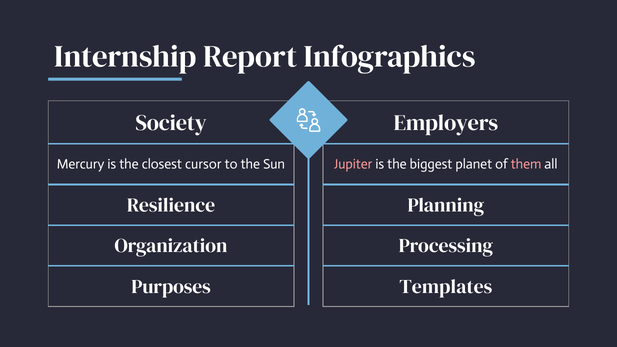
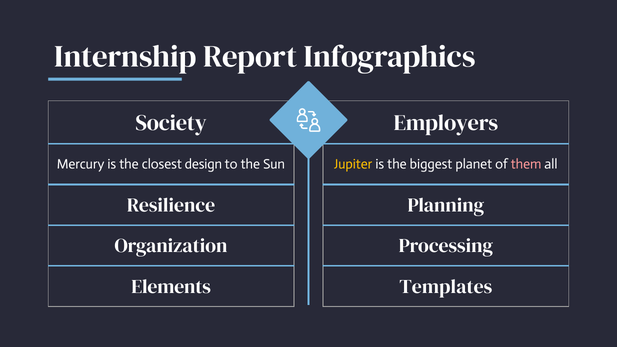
cursor: cursor -> design
Jupiter colour: pink -> yellow
Purposes: Purposes -> Elements
